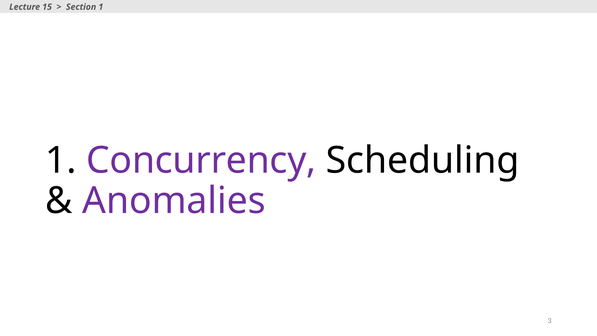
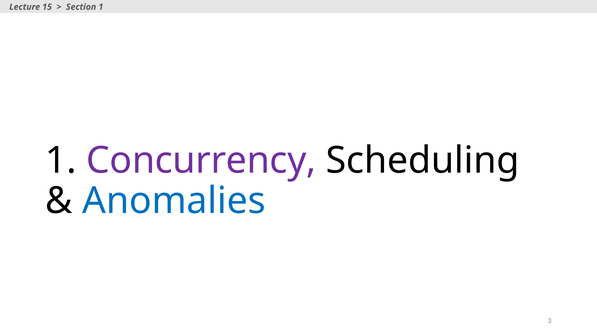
Anomalies colour: purple -> blue
